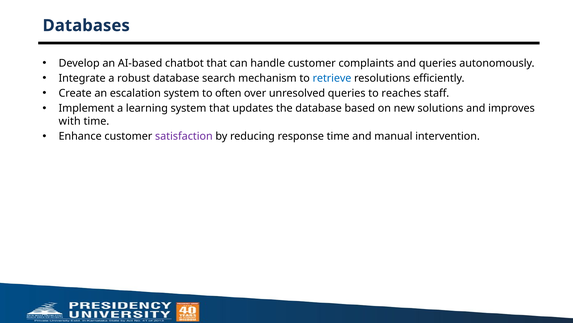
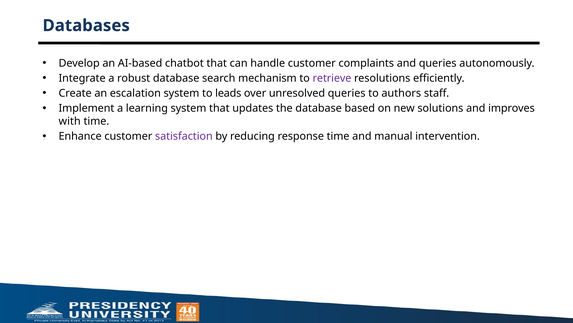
retrieve colour: blue -> purple
often: often -> leads
reaches: reaches -> authors
